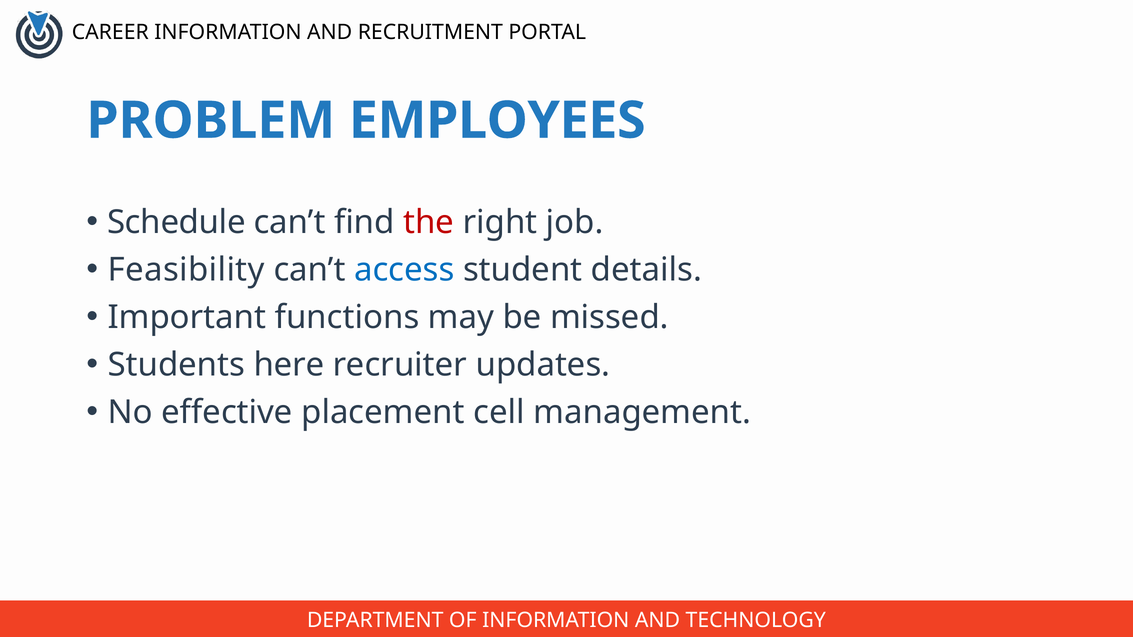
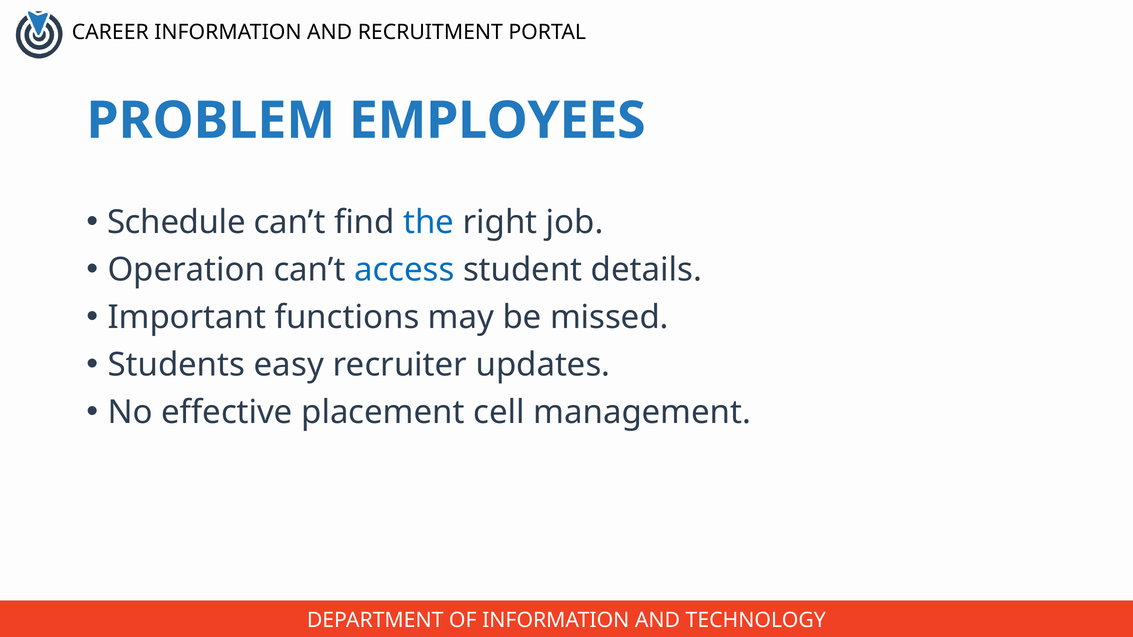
the colour: red -> blue
Feasibility: Feasibility -> Operation
here: here -> easy
